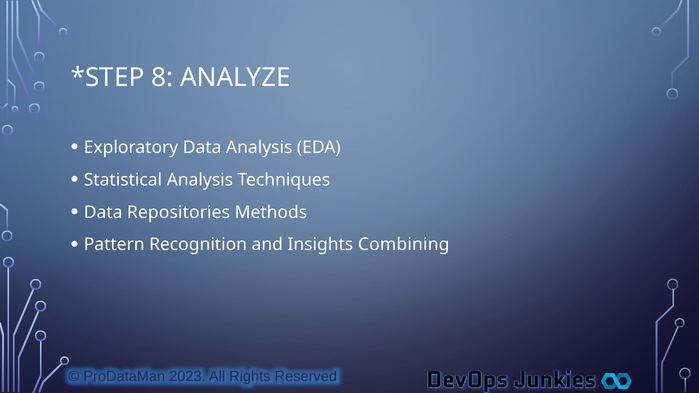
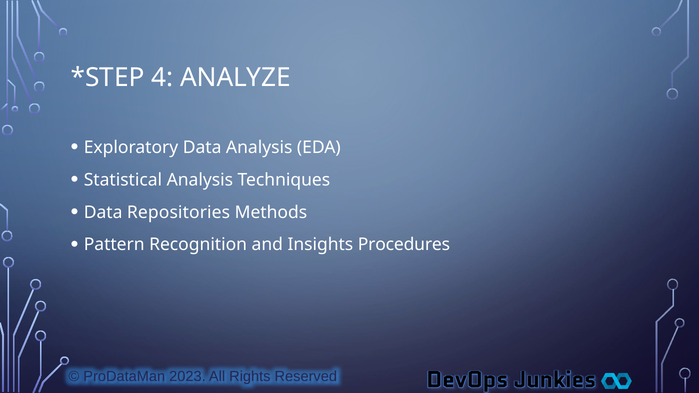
8: 8 -> 4
Combining: Combining -> Procedures
